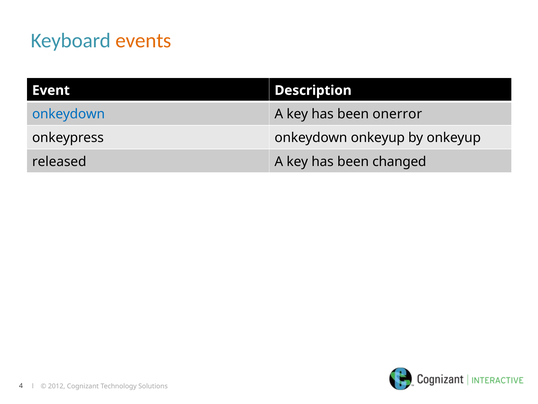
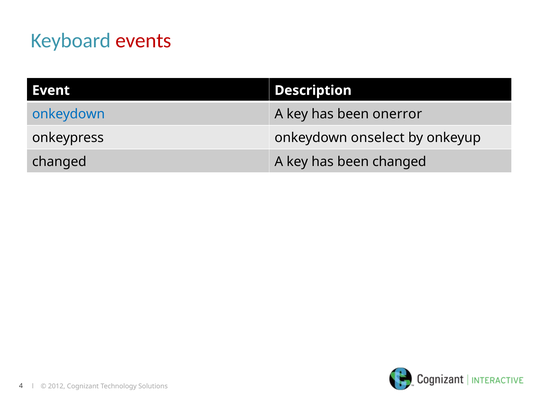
events colour: orange -> red
onkeydown onkeyup: onkeyup -> onselect
released at (59, 161): released -> changed
